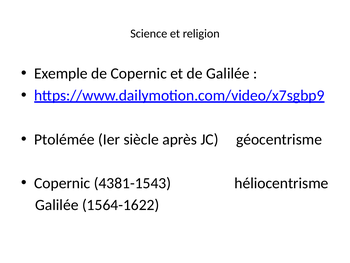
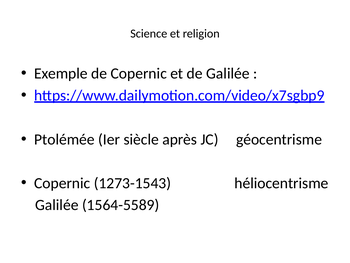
4381-1543: 4381-1543 -> 1273-1543
1564-1622: 1564-1622 -> 1564-5589
